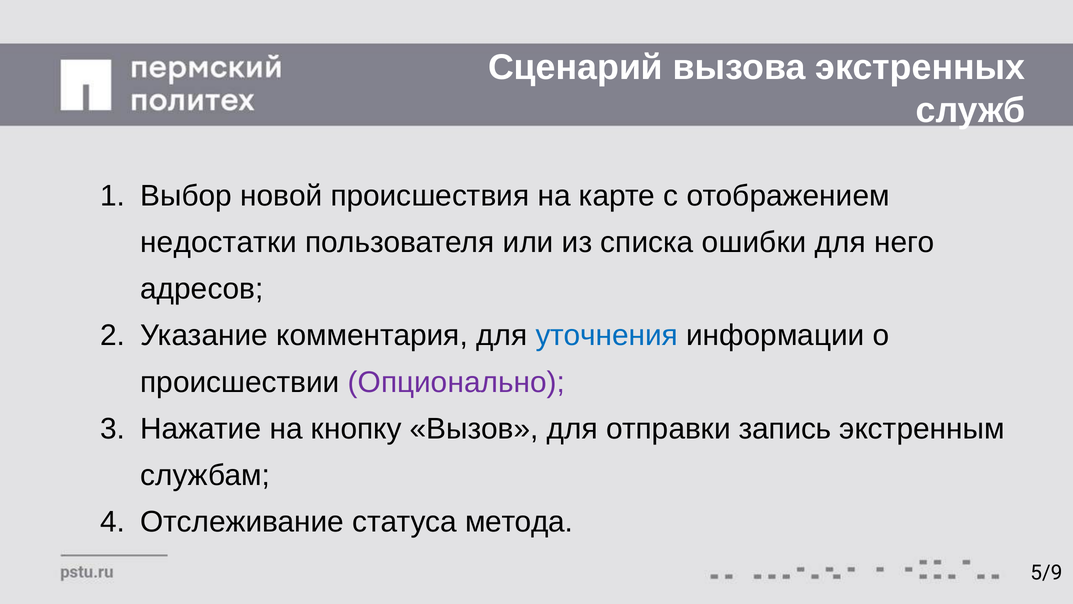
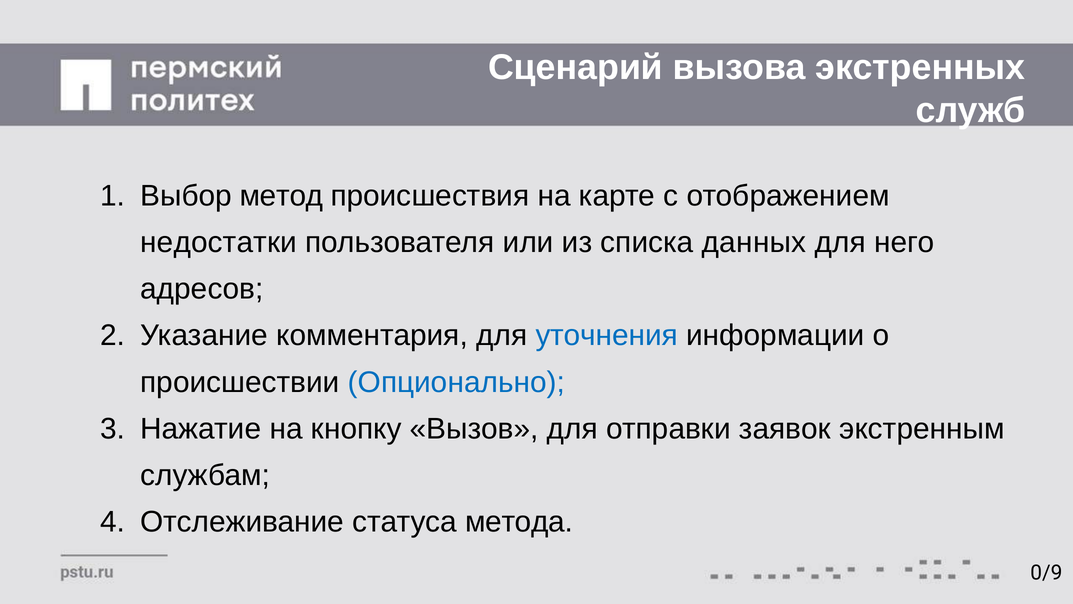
новой: новой -> метод
ошибки: ошибки -> данных
Опционально colour: purple -> blue
запись: запись -> заявок
5/9: 5/9 -> 0/9
